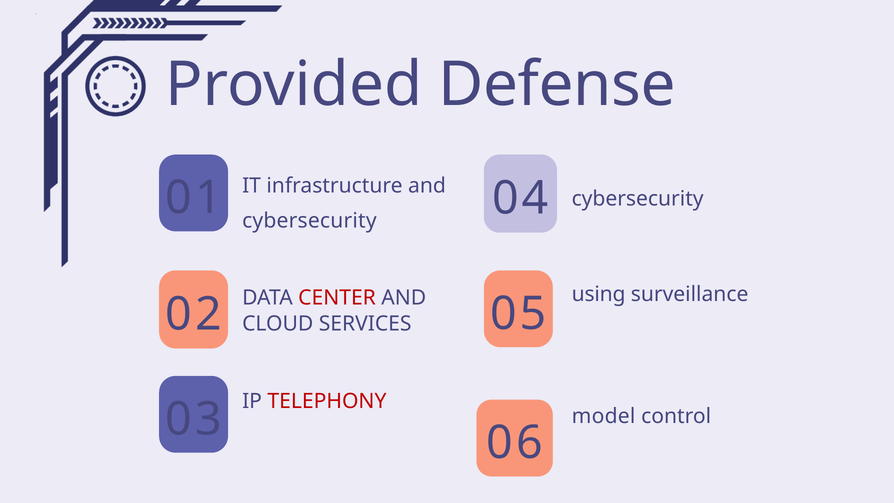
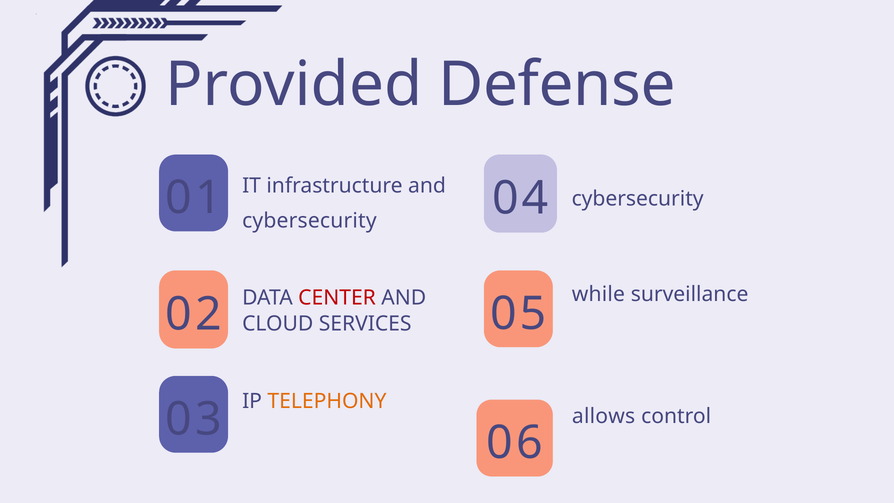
using: using -> while
TELEPHONY colour: red -> orange
model: model -> allows
